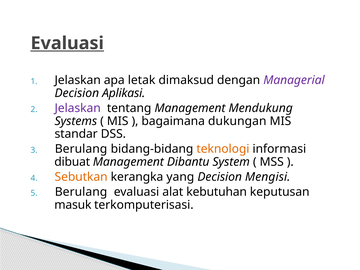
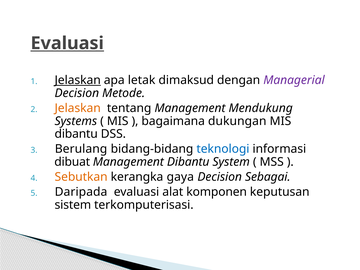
Jelaskan at (78, 80) underline: none -> present
Aplikasi: Aplikasi -> Metode
Jelaskan at (78, 108) colour: purple -> orange
standar at (76, 134): standar -> dibantu
teknologi colour: orange -> blue
yang: yang -> gaya
Mengisi: Mengisi -> Sebagai
Berulang at (81, 192): Berulang -> Daripada
kebutuhan: kebutuhan -> komponen
masuk: masuk -> sistem
